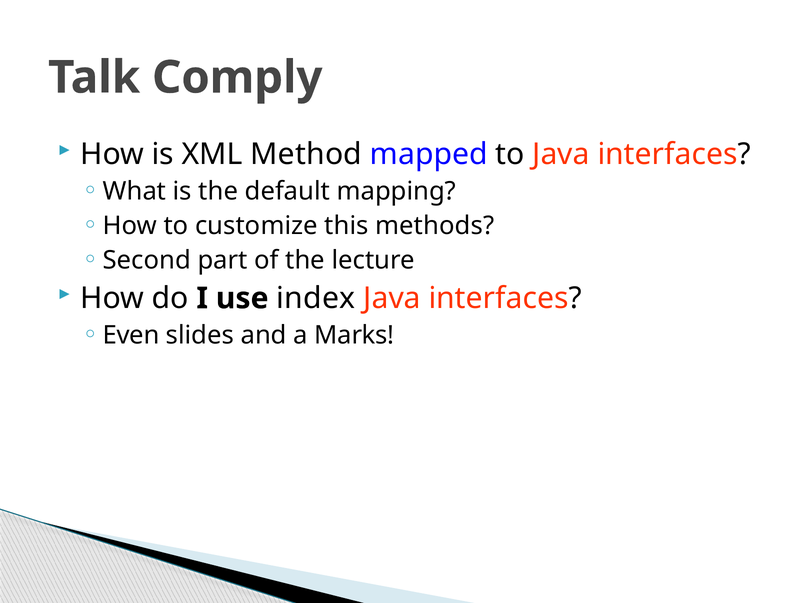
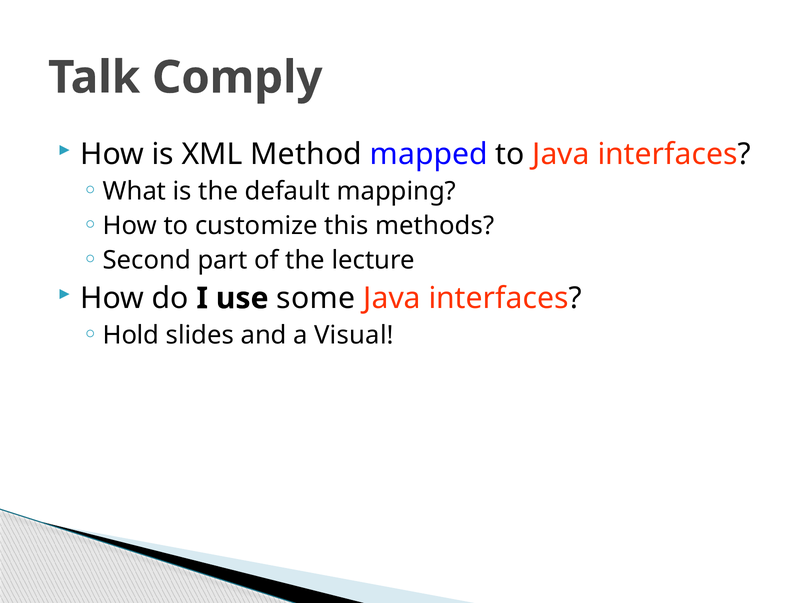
index: index -> some
Even: Even -> Hold
Marks: Marks -> Visual
